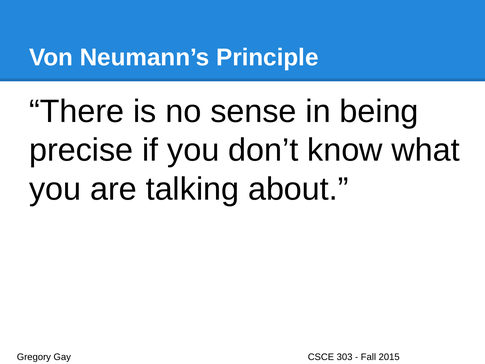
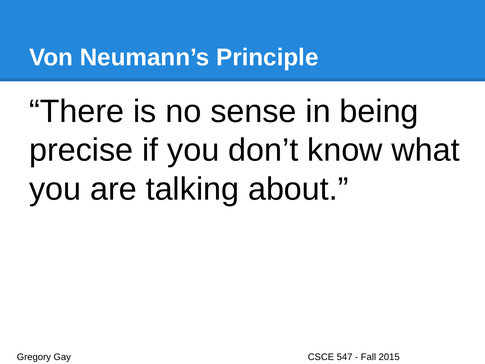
303: 303 -> 547
